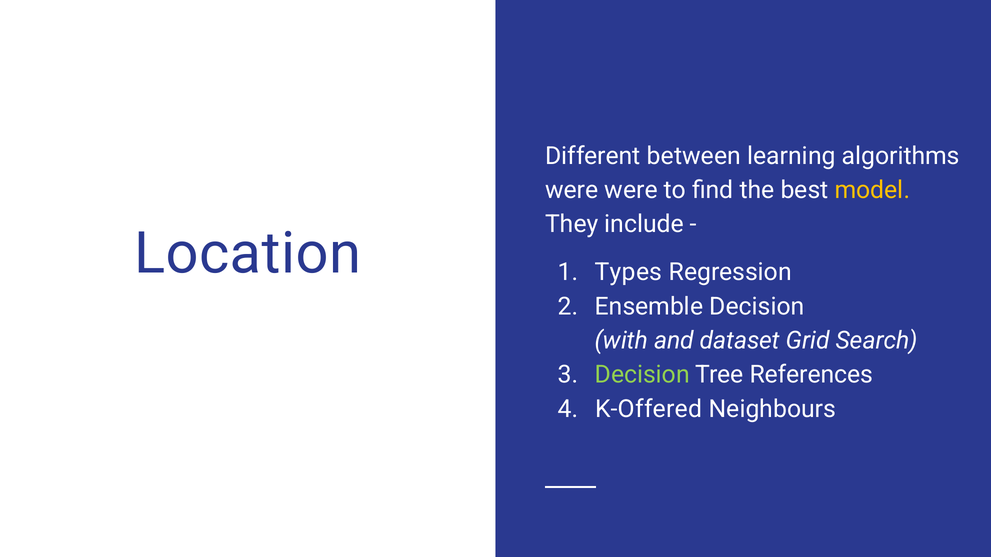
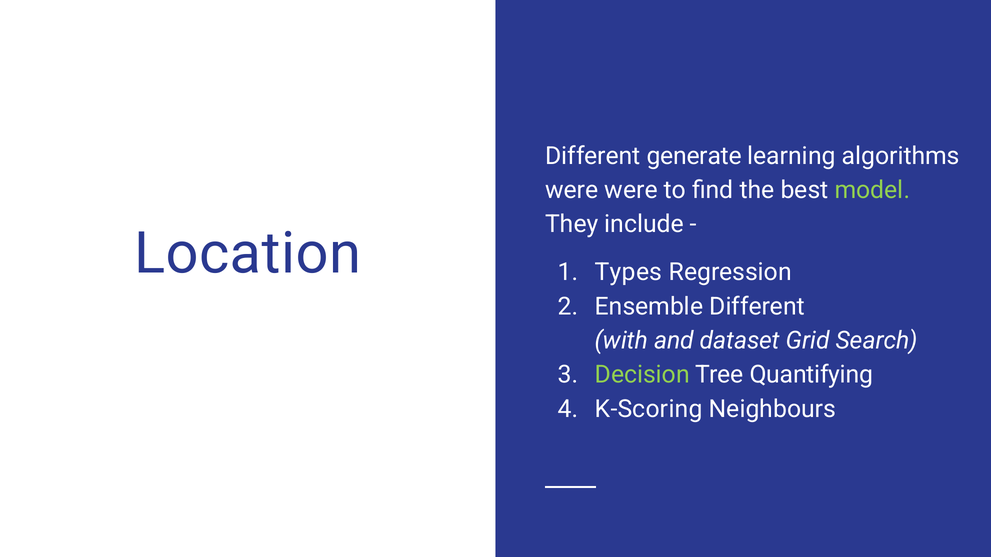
between: between -> generate
model colour: yellow -> light green
Ensemble Decision: Decision -> Different
References: References -> Quantifying
K-Offered: K-Offered -> K-Scoring
